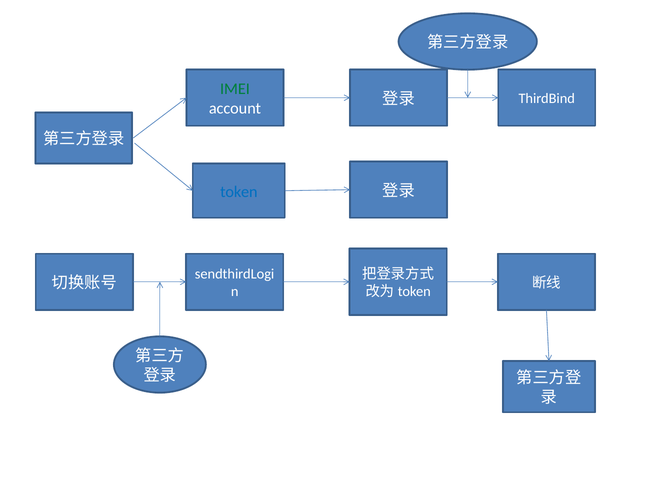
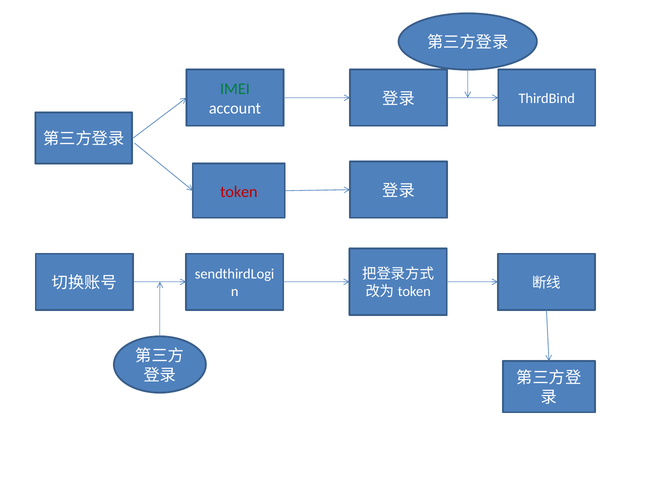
token colour: blue -> red
